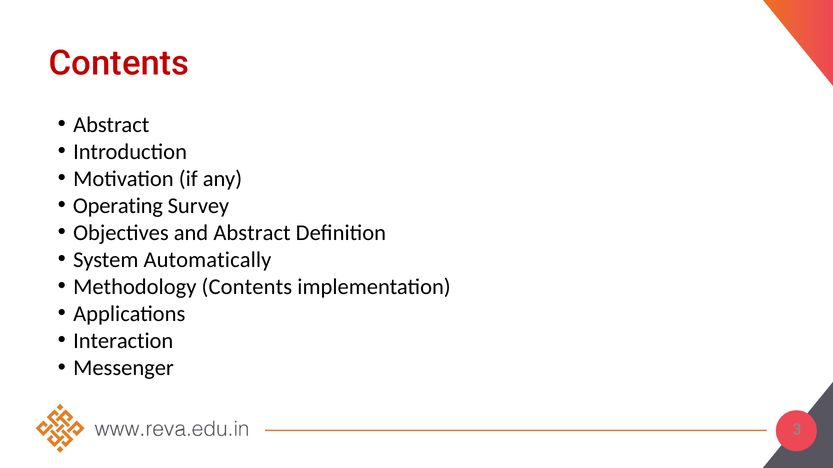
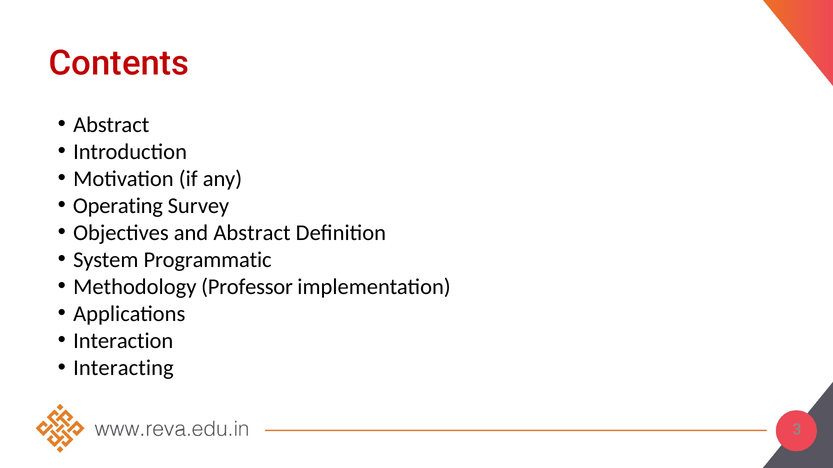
Automatically: Automatically -> Programmatic
Methodology Contents: Contents -> Professor
Messenger: Messenger -> Interacting
